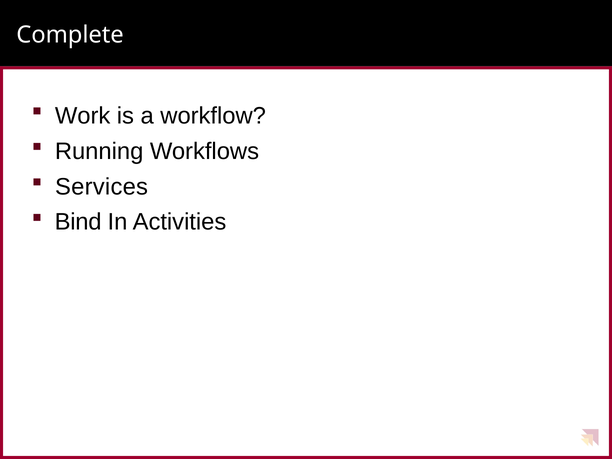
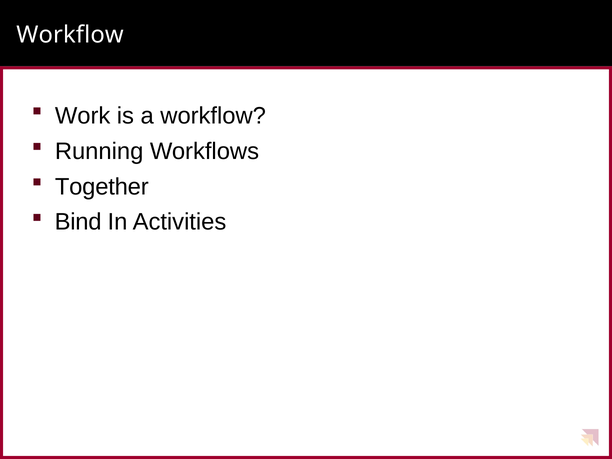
Complete at (70, 35): Complete -> Workflow
Services: Services -> Together
